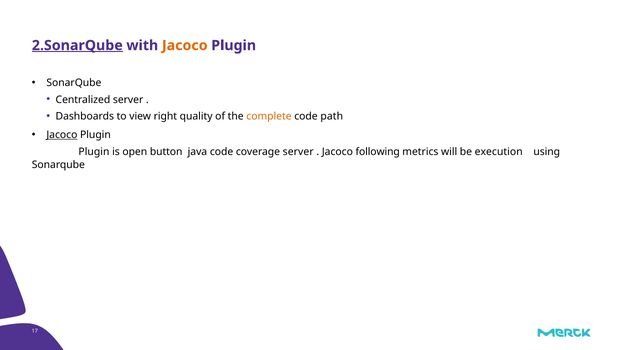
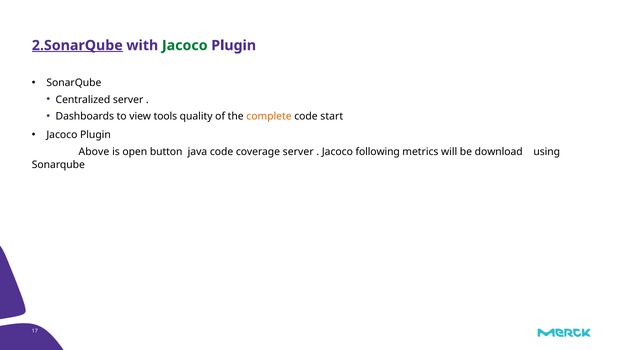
Jacoco at (185, 45) colour: orange -> green
right: right -> tools
path: path -> start
Jacoco at (62, 135) underline: present -> none
Plugin at (94, 152): Plugin -> Above
execution: execution -> download
